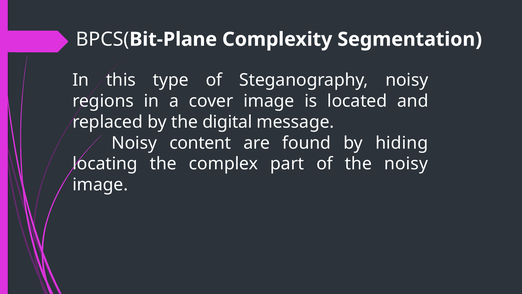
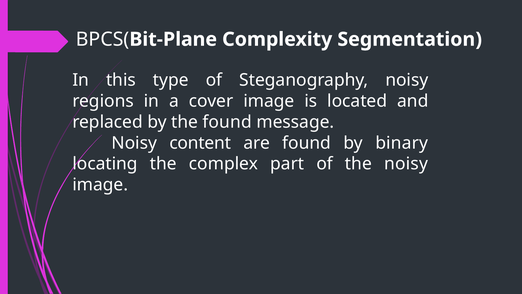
the digital: digital -> found
hiding: hiding -> binary
